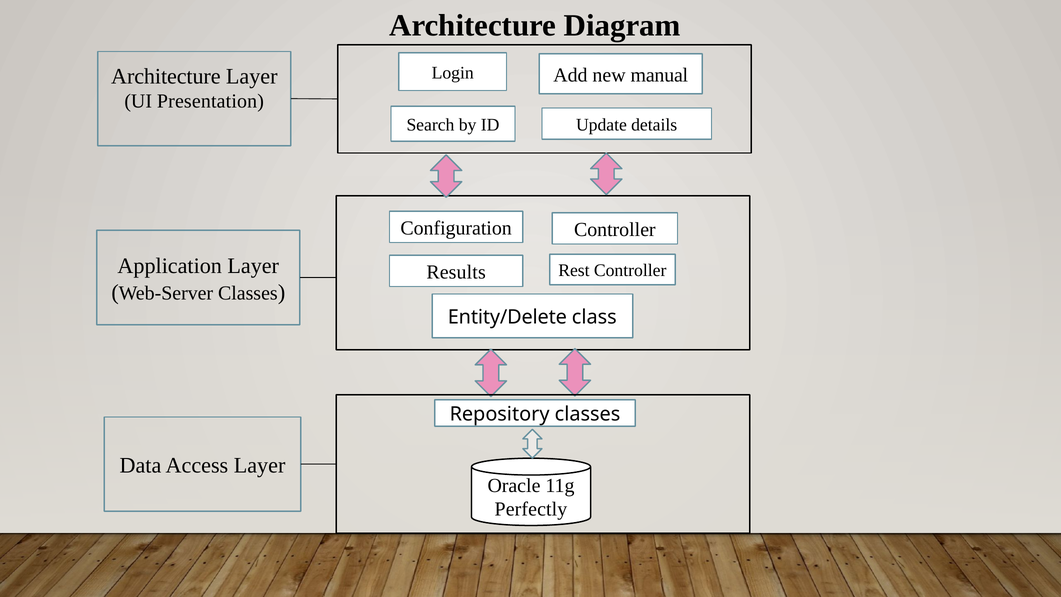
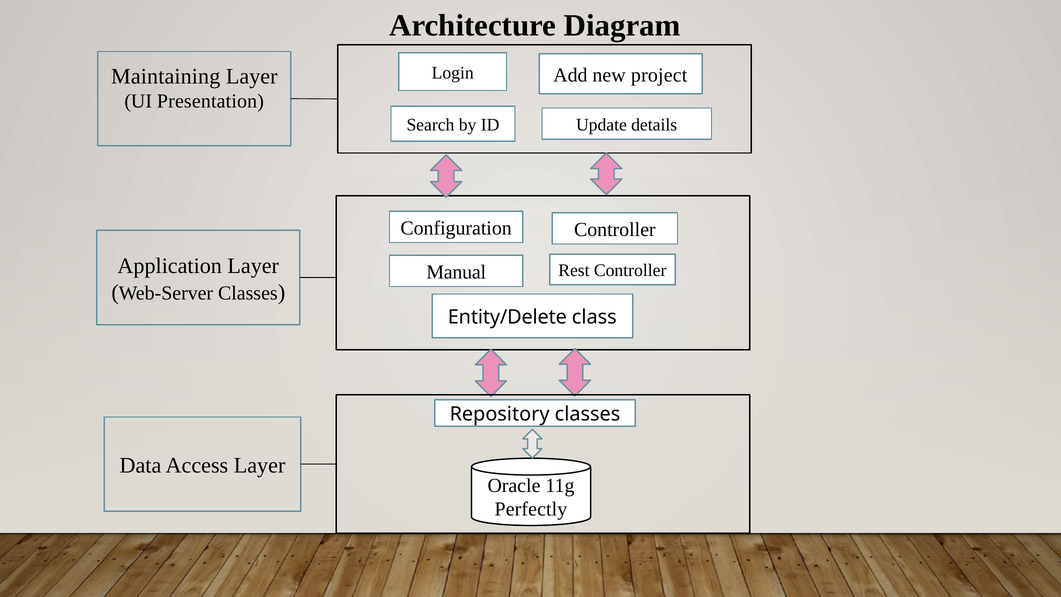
Architecture at (166, 76): Architecture -> Maintaining
manual: manual -> project
Results: Results -> Manual
